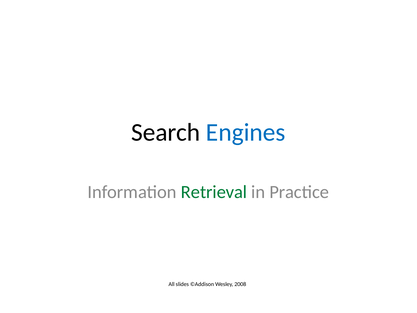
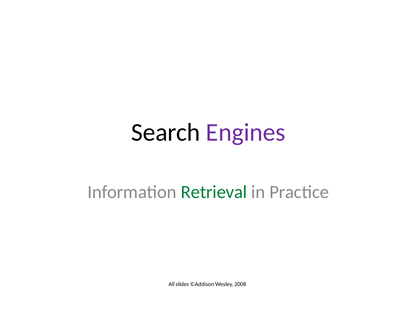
Engines colour: blue -> purple
